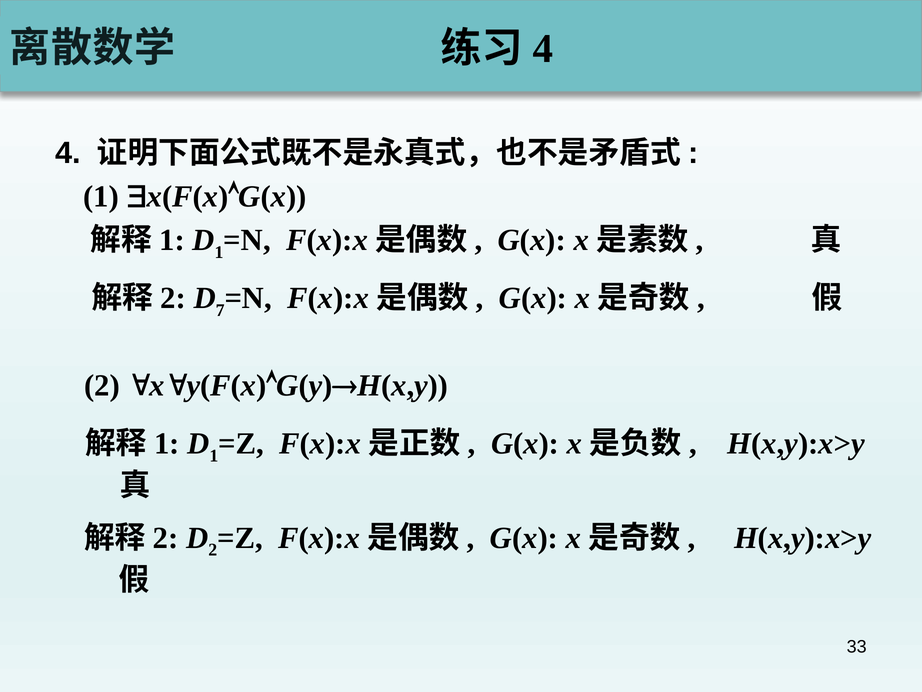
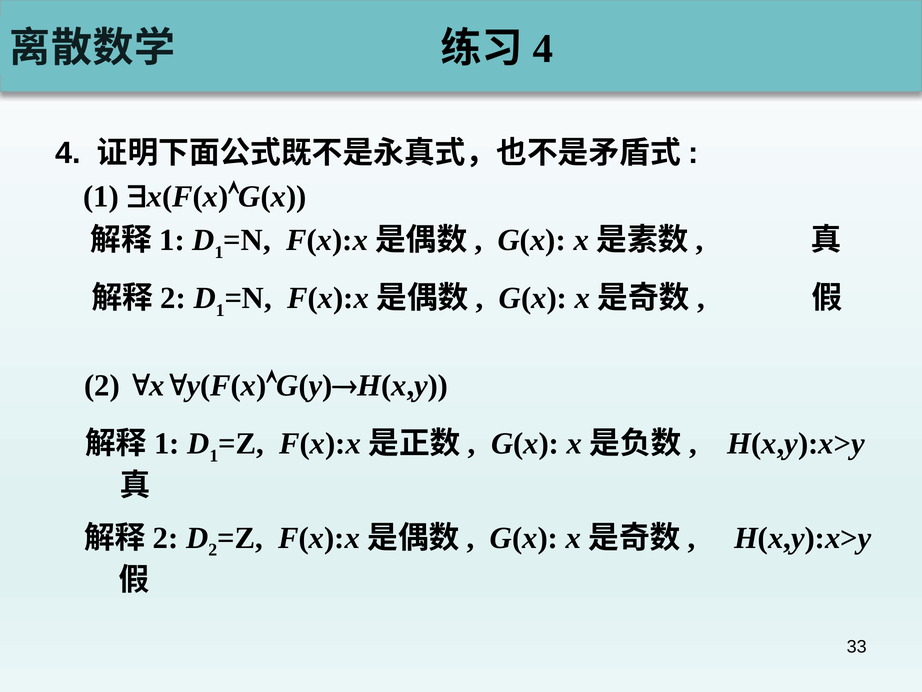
7 at (220, 310): 7 -> 1
